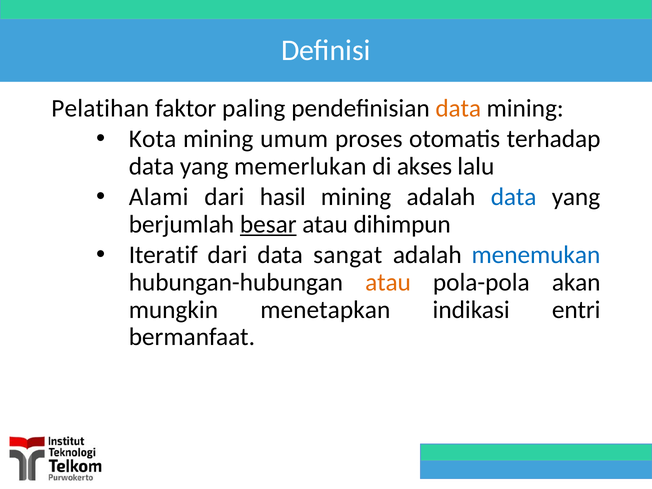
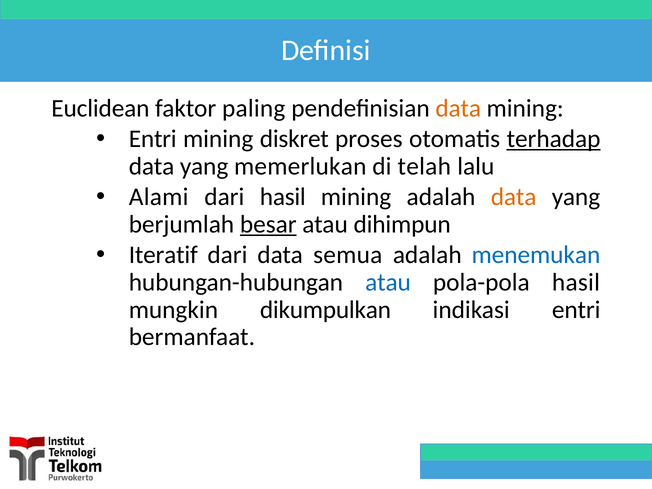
Pelatihan: Pelatihan -> Euclidean
Kota at (153, 139): Kota -> Entri
umum: umum -> diskret
terhadap underline: none -> present
akses: akses -> telah
data at (514, 197) colour: blue -> orange
sangat: sangat -> semua
atau at (388, 282) colour: orange -> blue
pola-pola akan: akan -> hasil
menetapkan: menetapkan -> dikumpulkan
